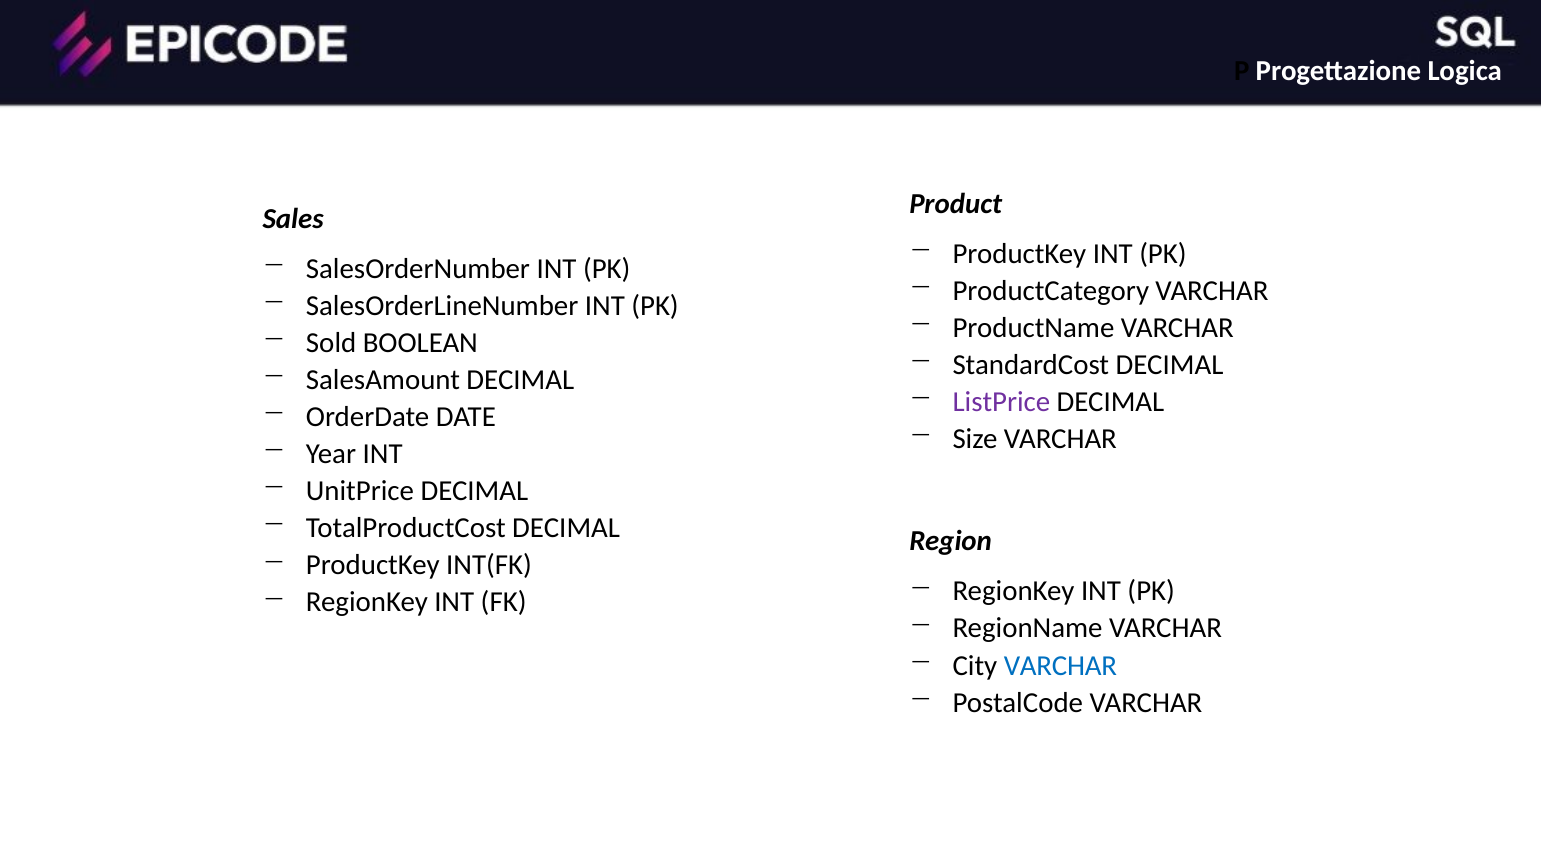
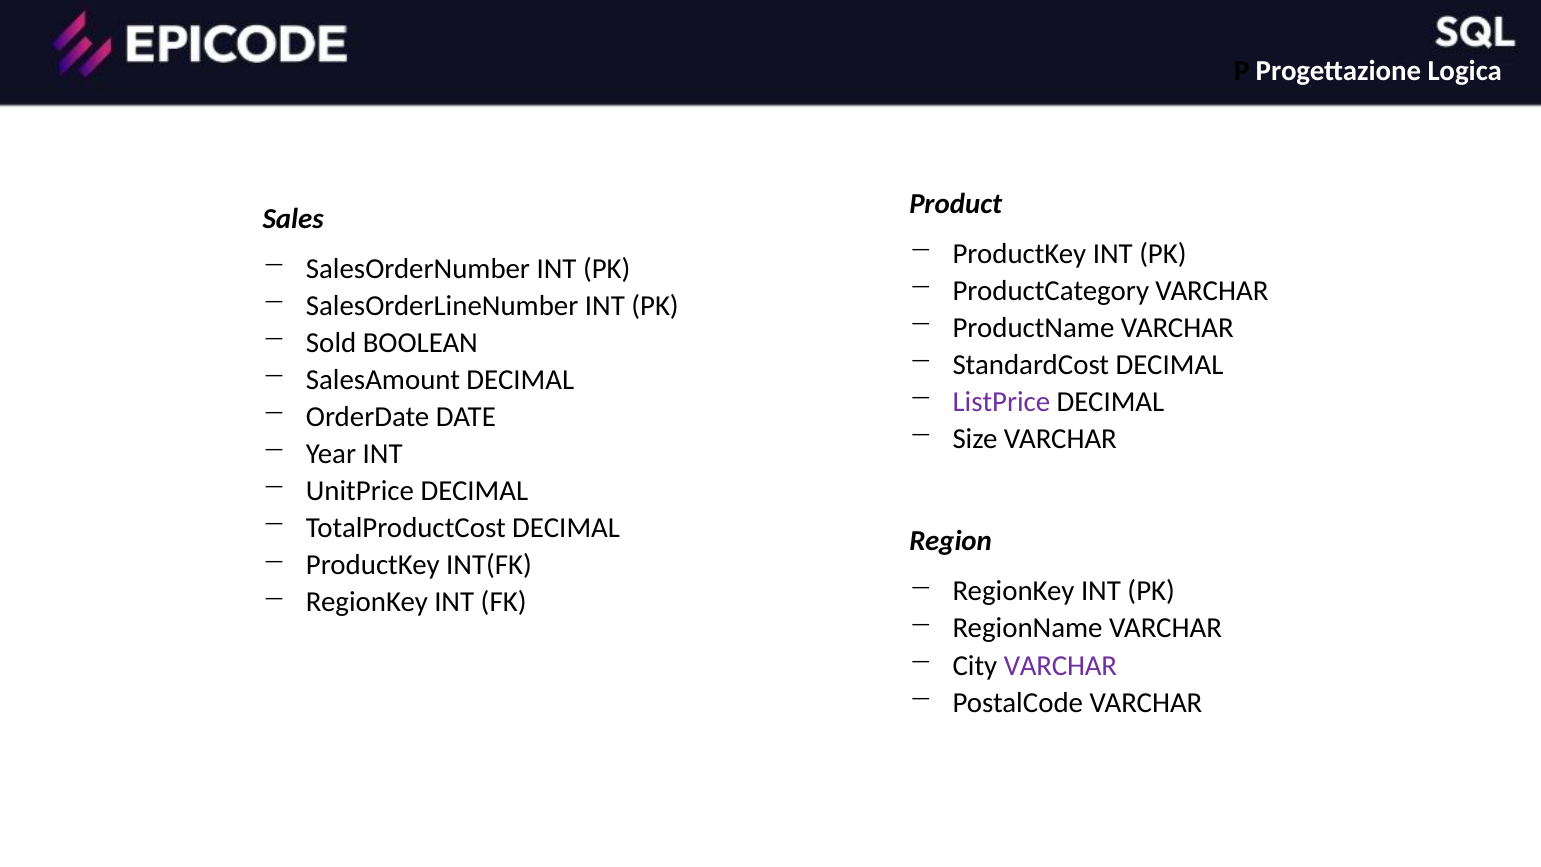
VARCHAR at (1060, 665) colour: blue -> purple
